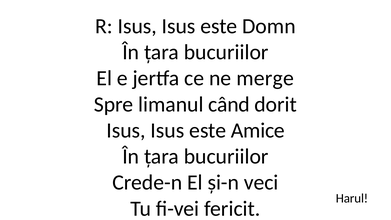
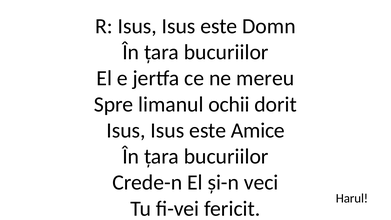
merge: merge -> mereu
când: când -> ochii
